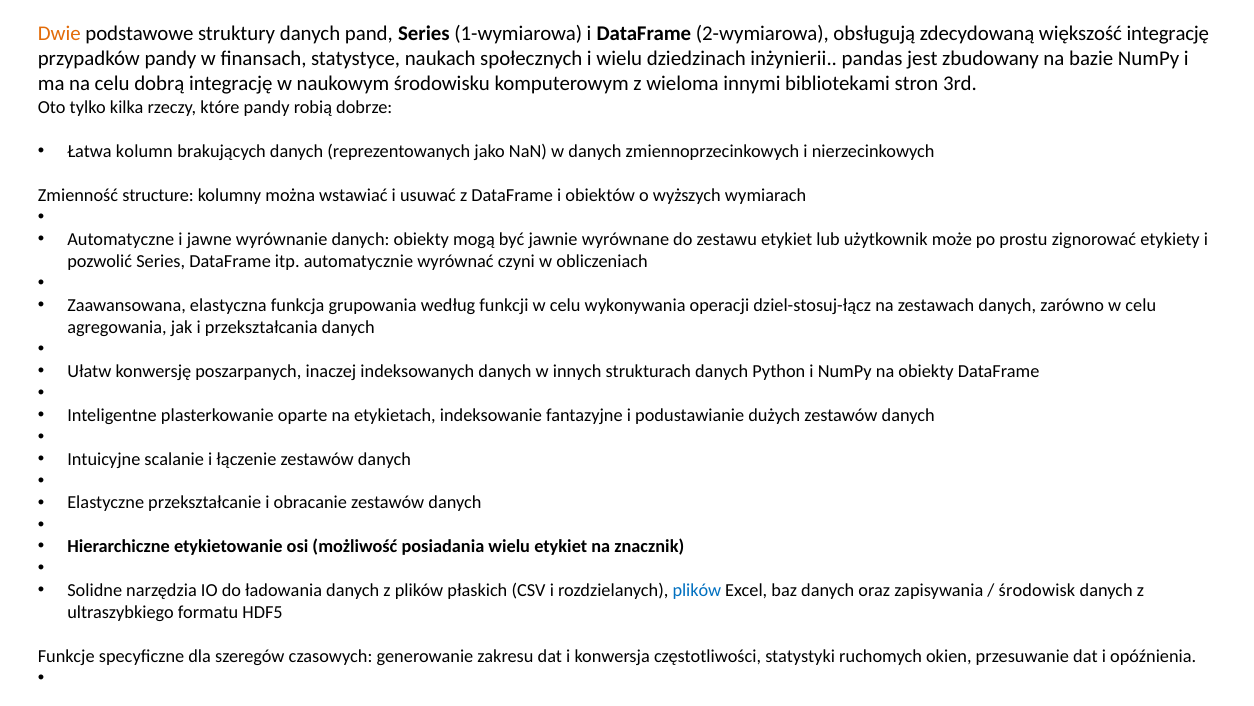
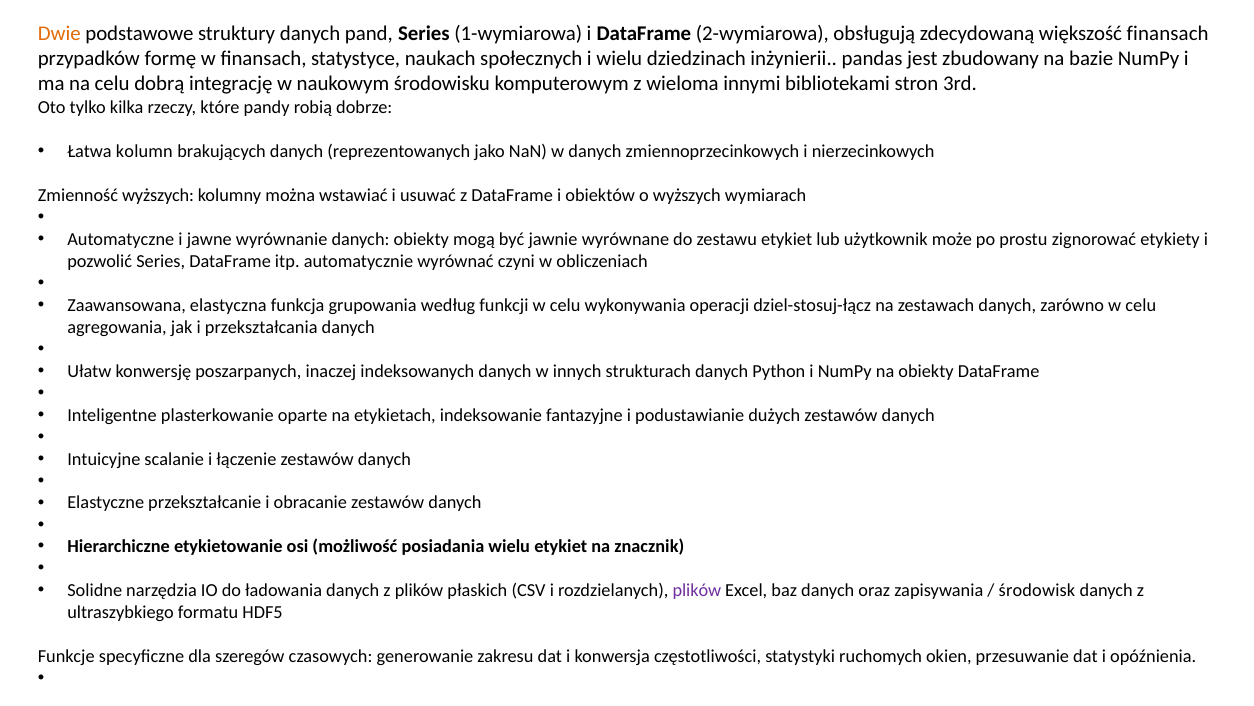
większość integrację: integrację -> finansach
przypadków pandy: pandy -> formę
Zmienność structure: structure -> wyższych
plików at (697, 590) colour: blue -> purple
